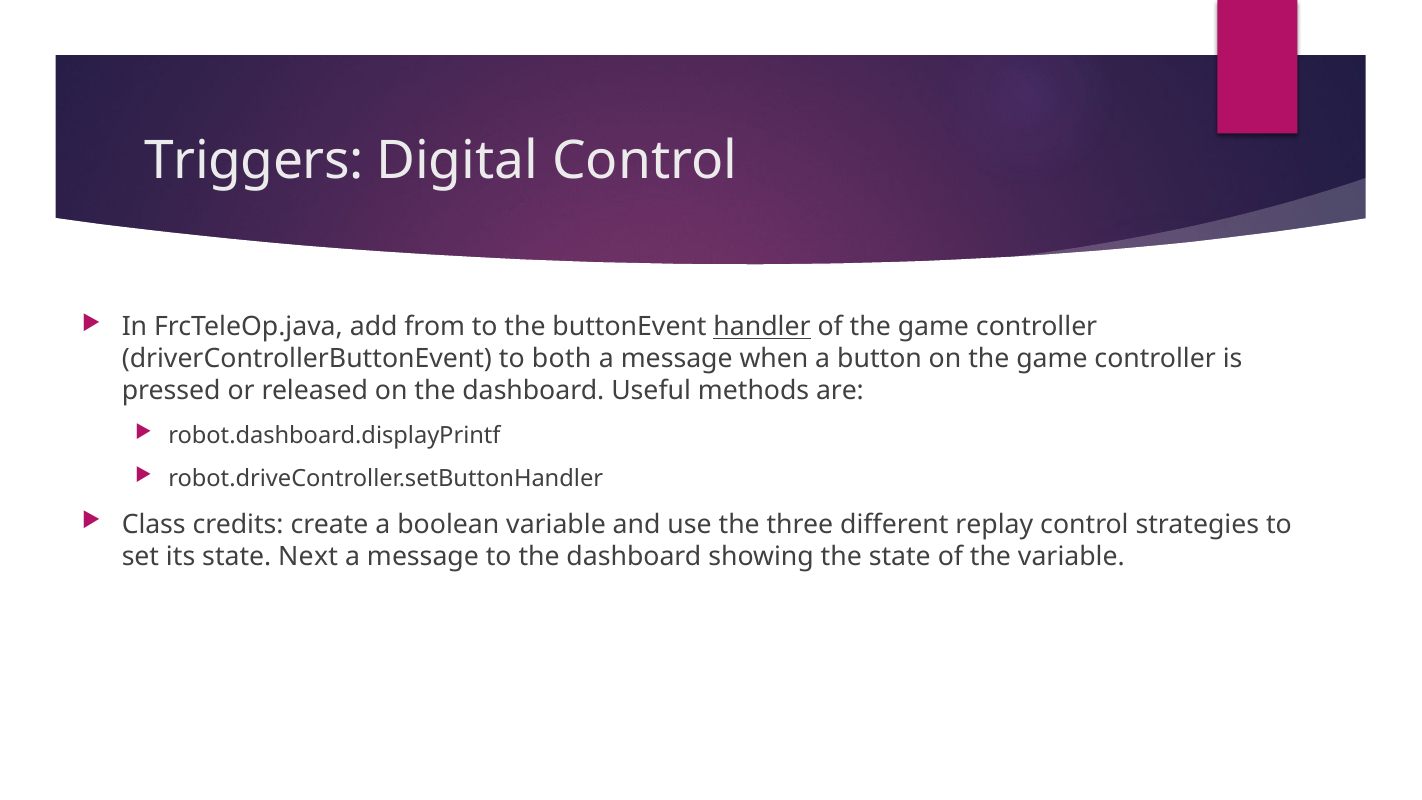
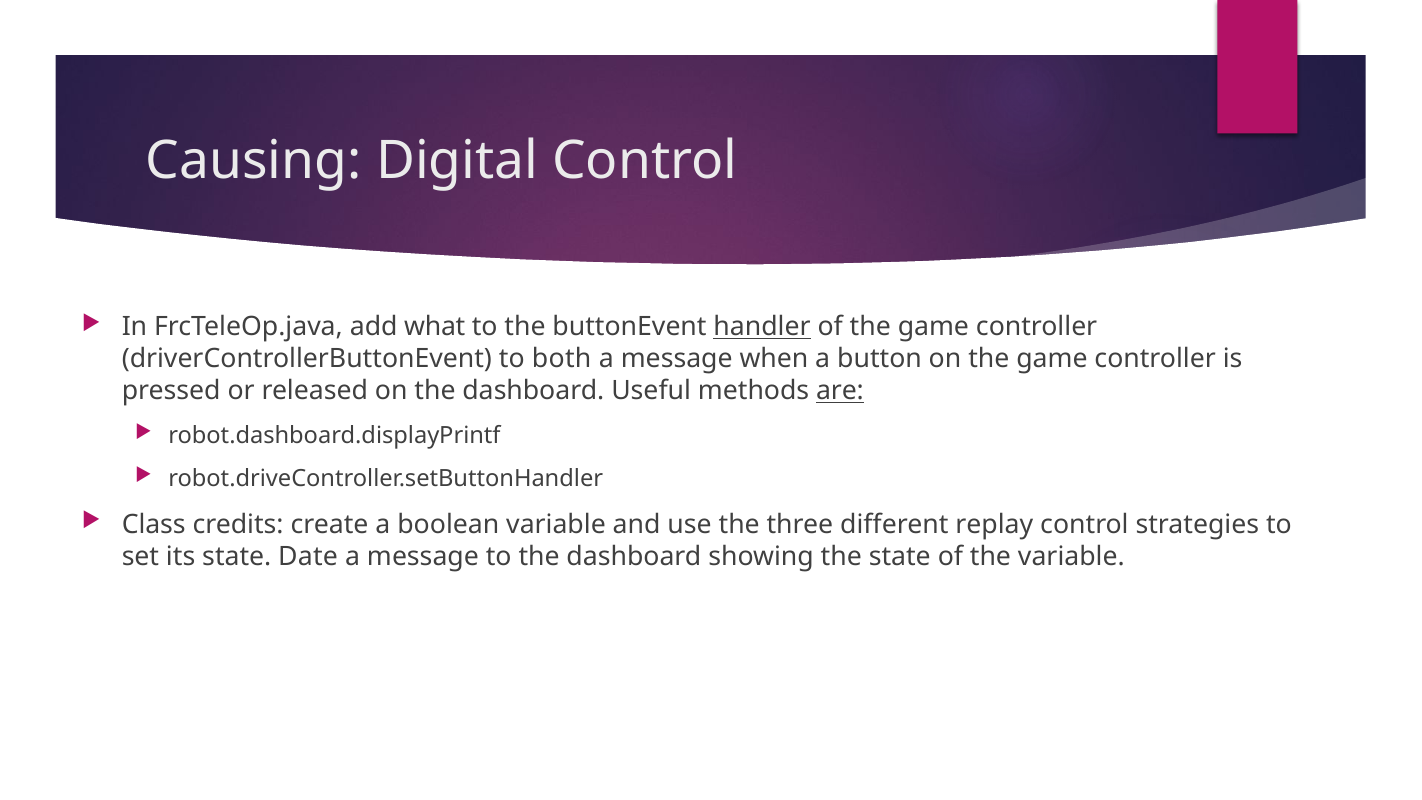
Triggers: Triggers -> Causing
from: from -> what
are underline: none -> present
Next: Next -> Date
